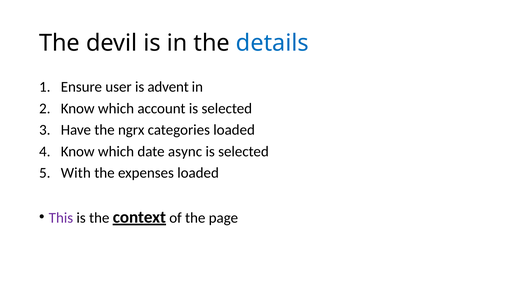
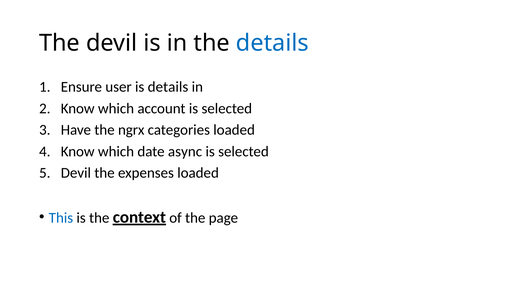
is advent: advent -> details
With at (76, 173): With -> Devil
This colour: purple -> blue
